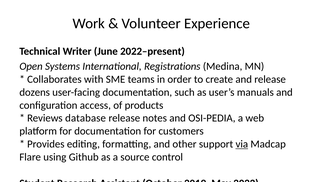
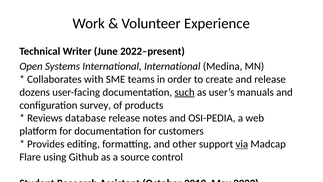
International Registrations: Registrations -> International
such at (185, 92) underline: none -> present
configuration access: access -> survey
